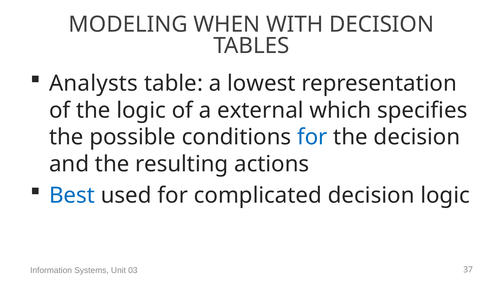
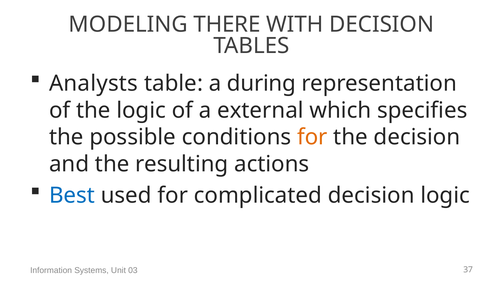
WHEN: WHEN -> THERE
lowest: lowest -> during
for at (312, 137) colour: blue -> orange
